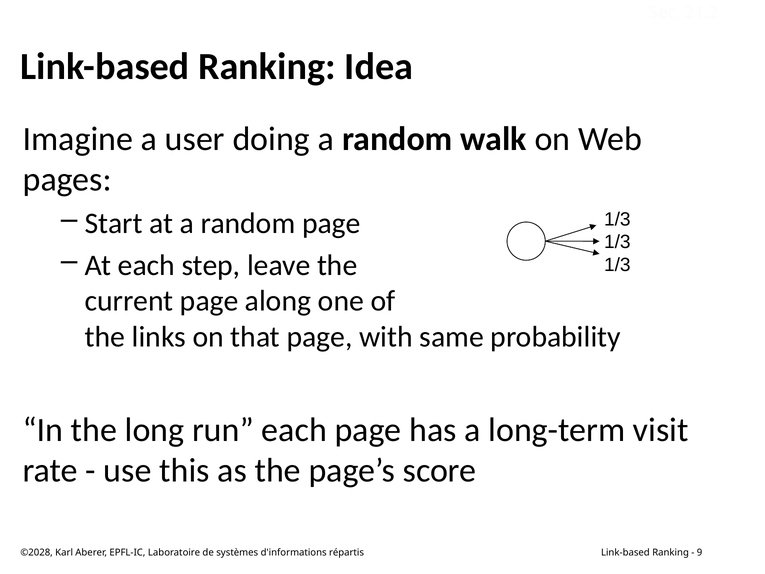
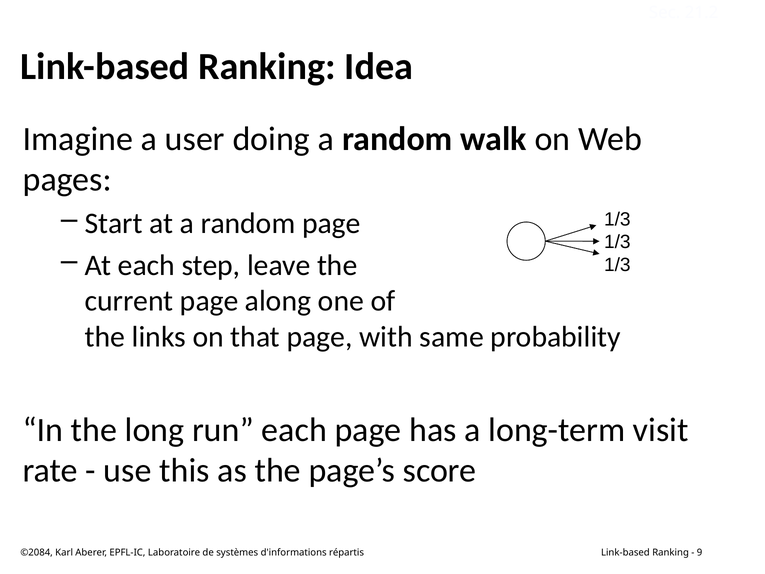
©2028: ©2028 -> ©2084
